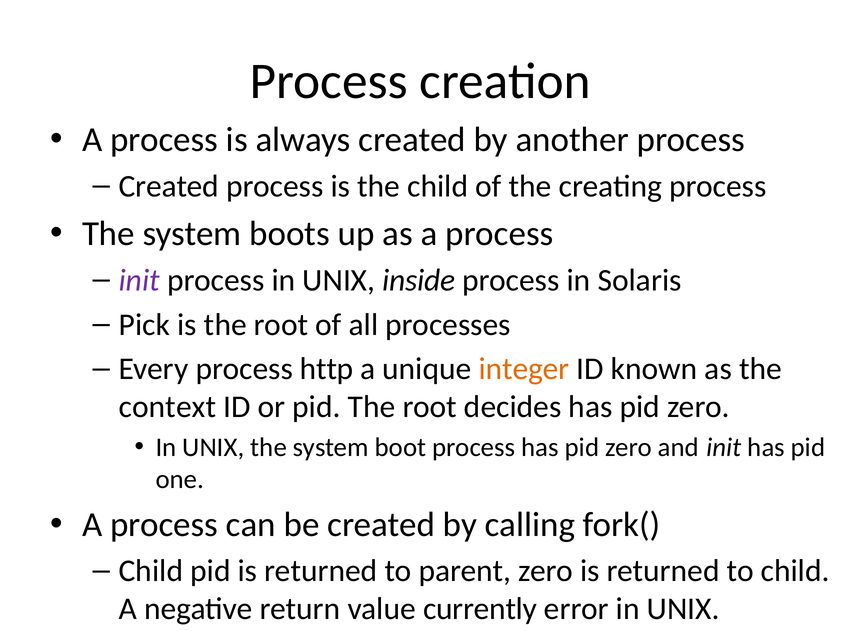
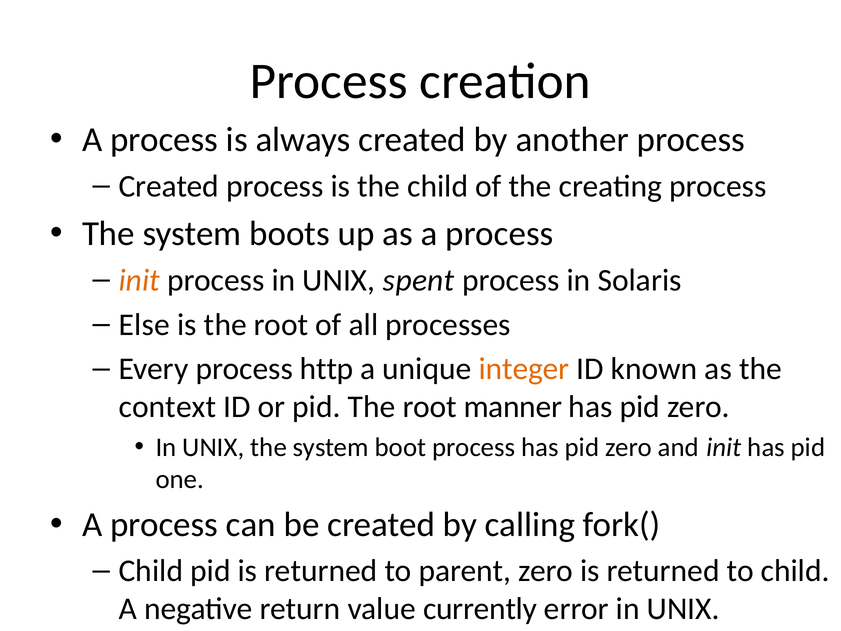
init at (139, 280) colour: purple -> orange
inside: inside -> spent
Pick: Pick -> Else
decides: decides -> manner
